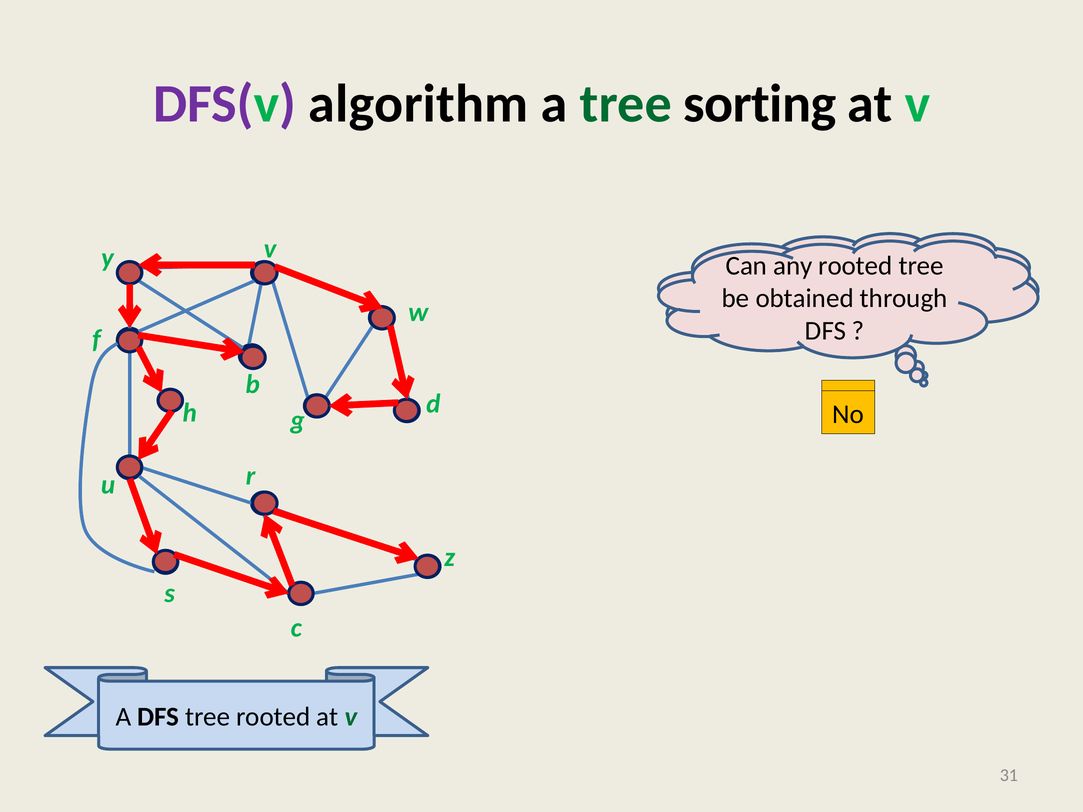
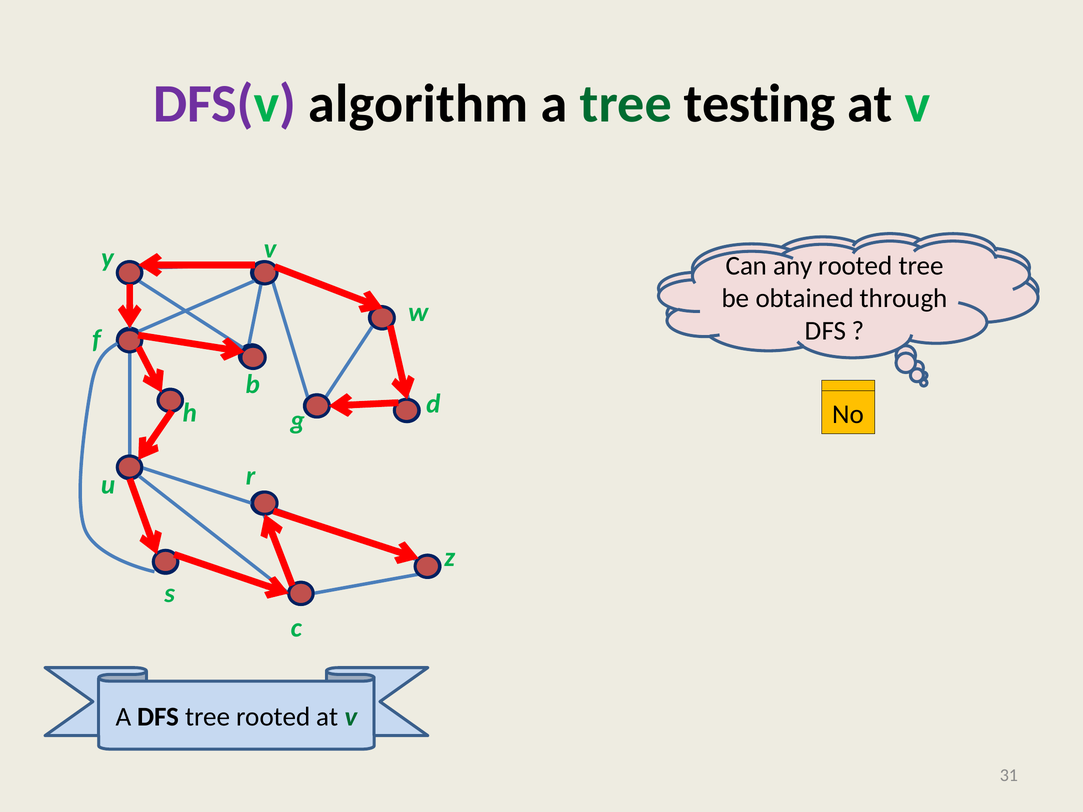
sorting: sorting -> testing
